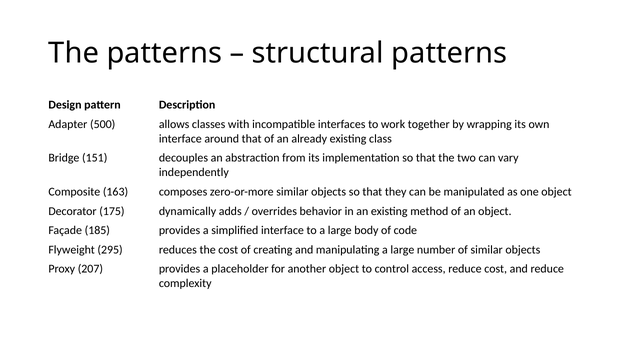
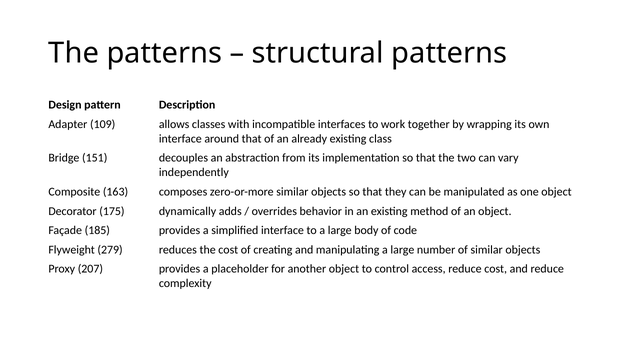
500: 500 -> 109
295: 295 -> 279
